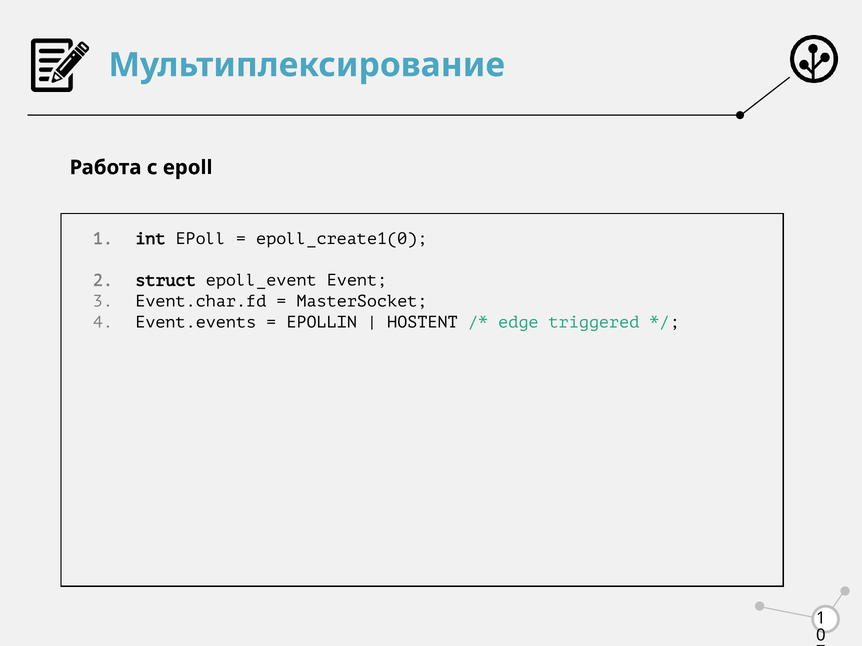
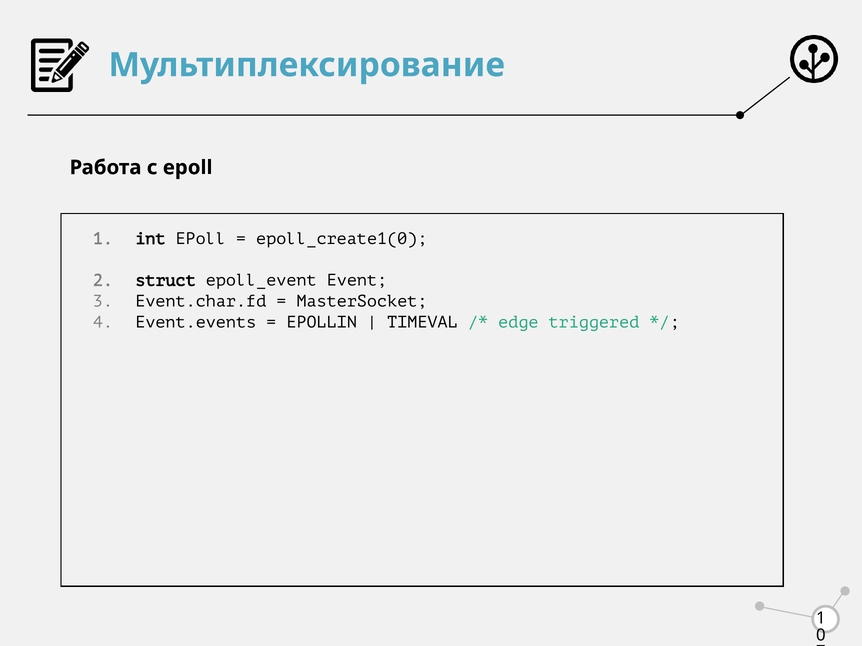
HOSTENT: HOSTENT -> TIMEVAL
